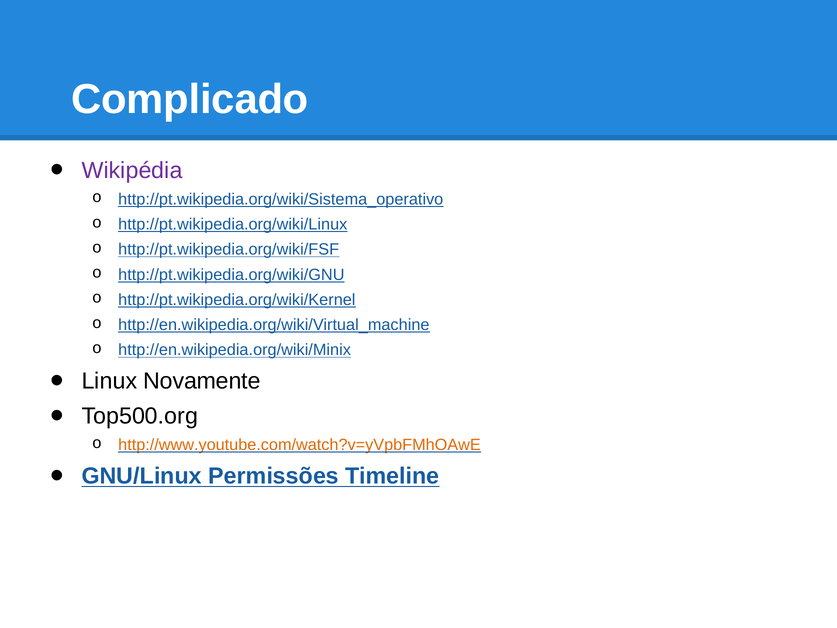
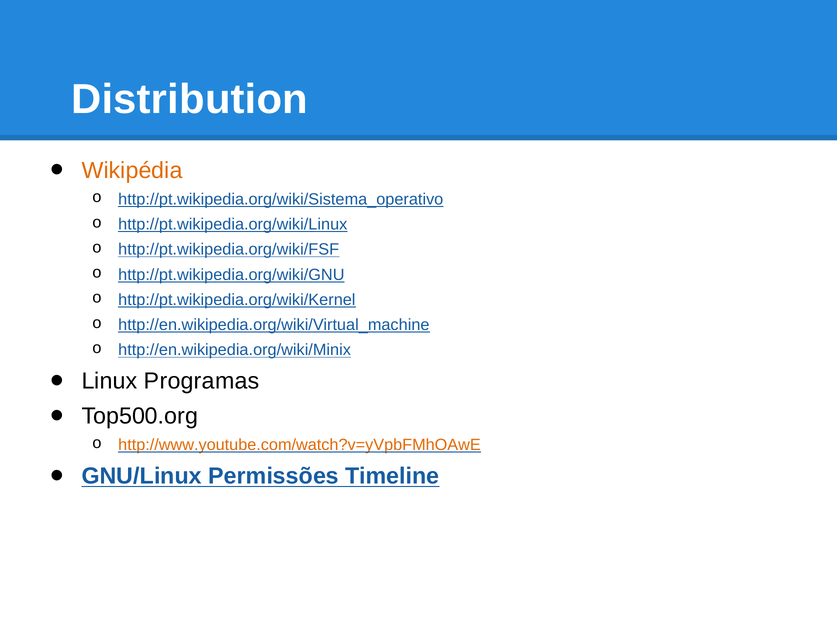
Complicado: Complicado -> Distribution
Wikipédia colour: purple -> orange
Novamente: Novamente -> Programas
